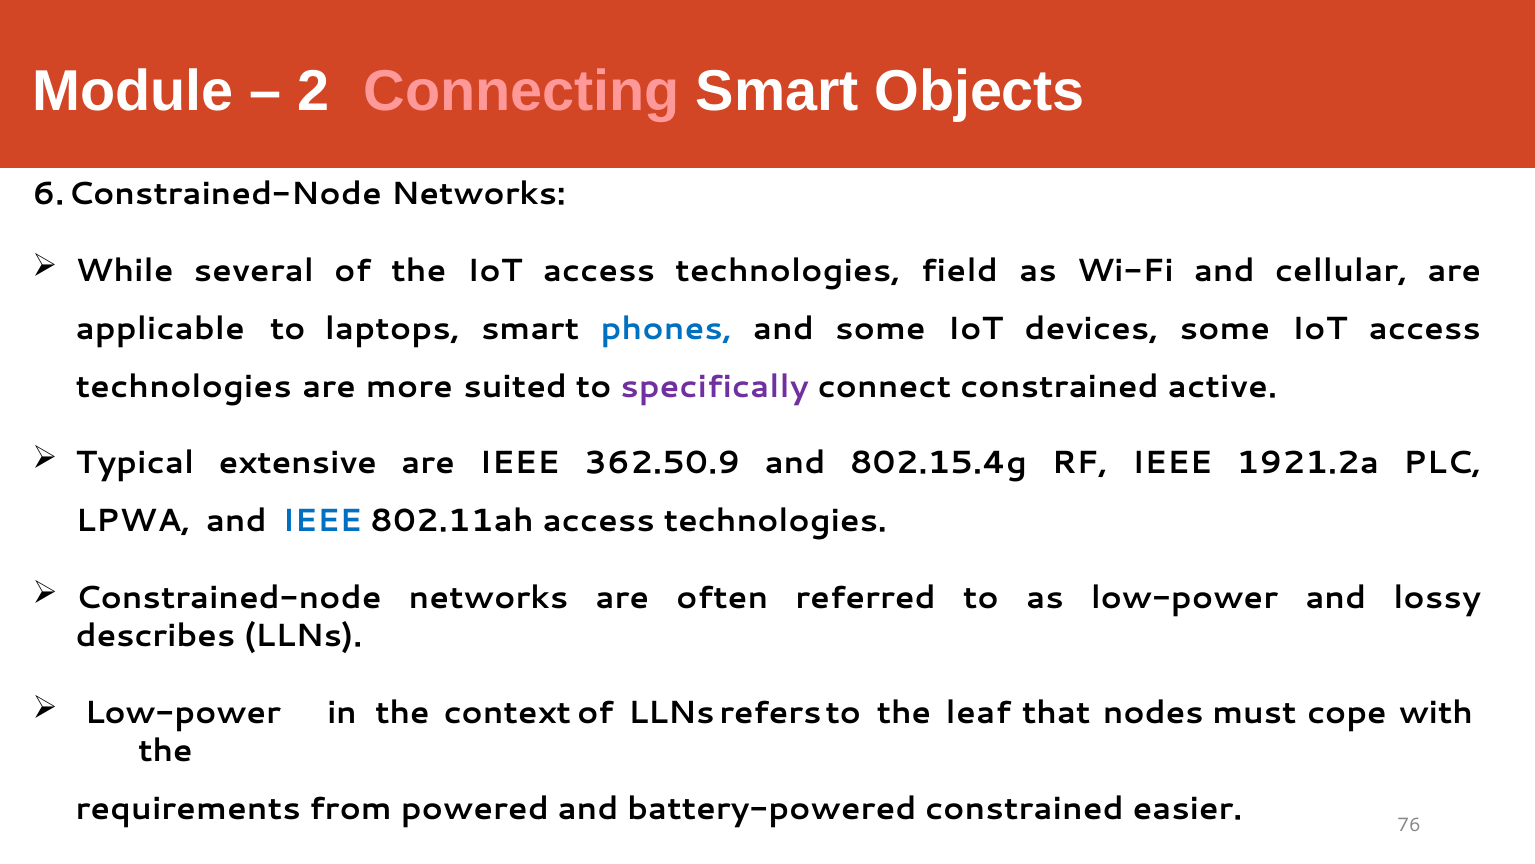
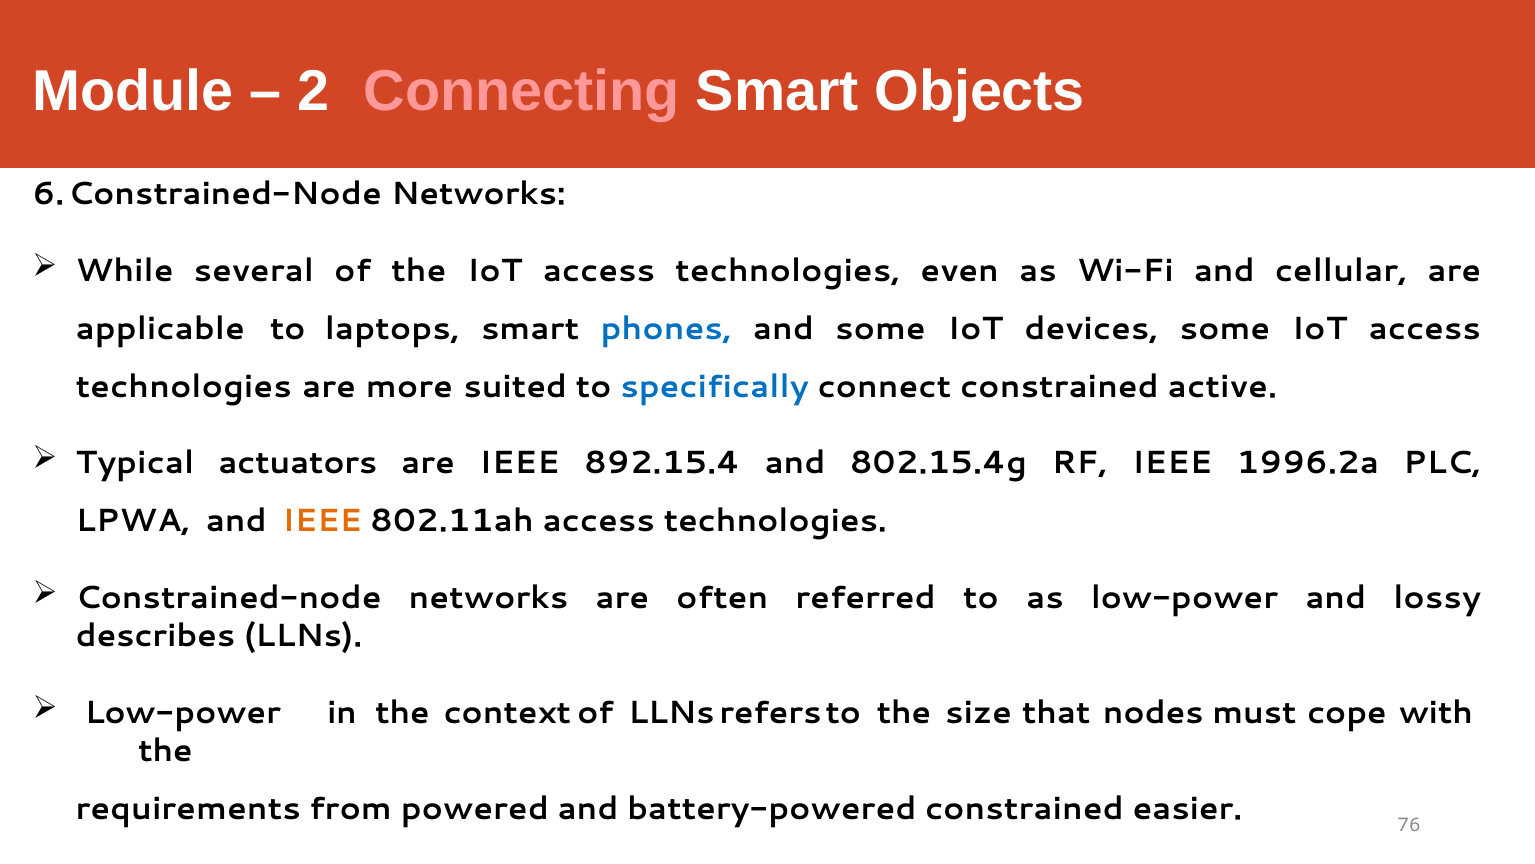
field: field -> even
specifically colour: purple -> blue
extensive: extensive -> actuators
362.50.9: 362.50.9 -> 892.15.4
1921.2a: 1921.2a -> 1996.2a
IEEE at (322, 521) colour: blue -> orange
leaf: leaf -> size
